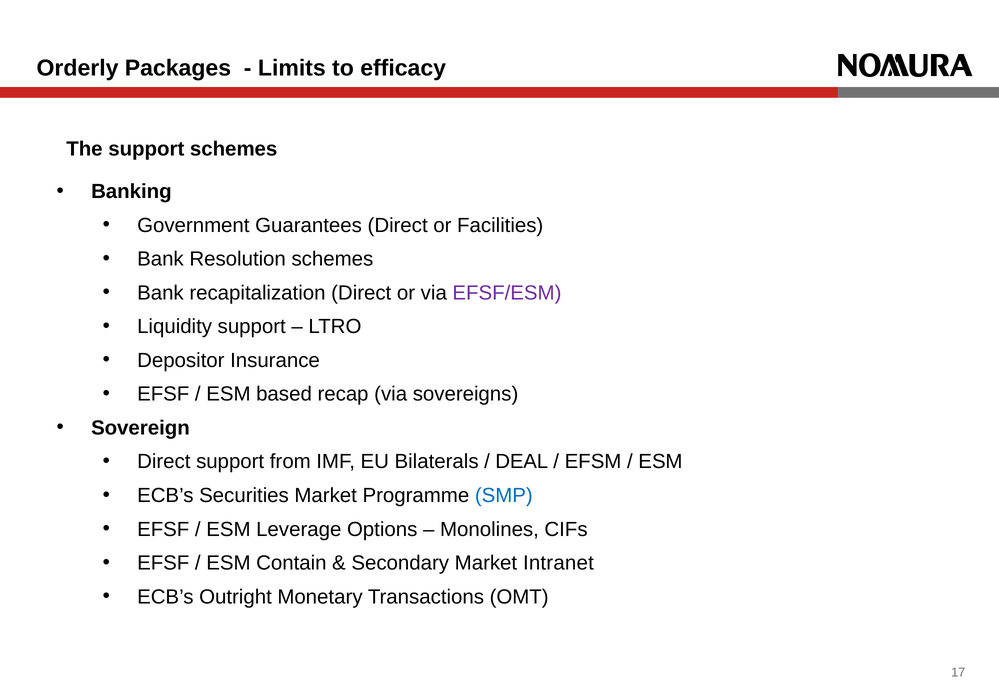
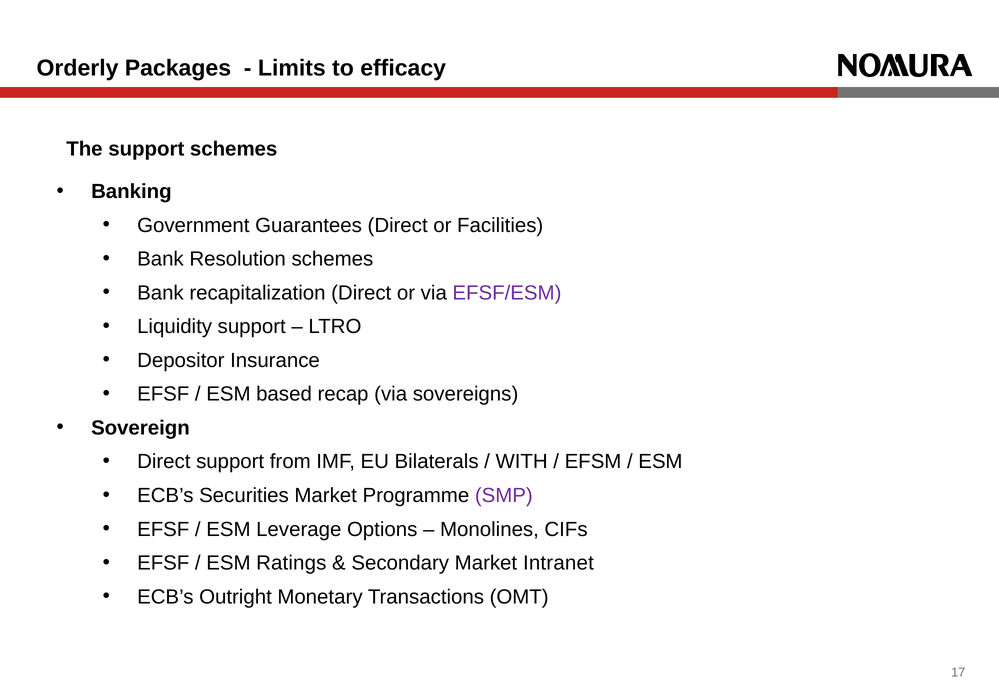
DEAL: DEAL -> WITH
SMP colour: blue -> purple
Contain: Contain -> Ratings
